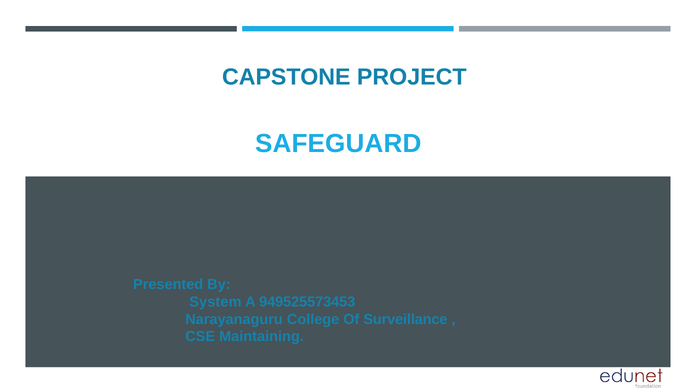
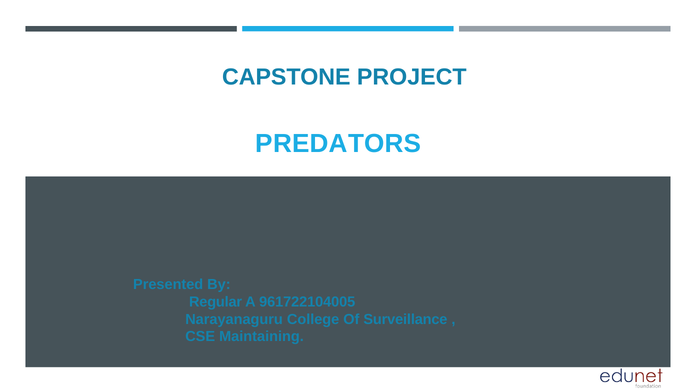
SAFEGUARD: SAFEGUARD -> PREDATORS
System: System -> Regular
949525573453: 949525573453 -> 961722104005
